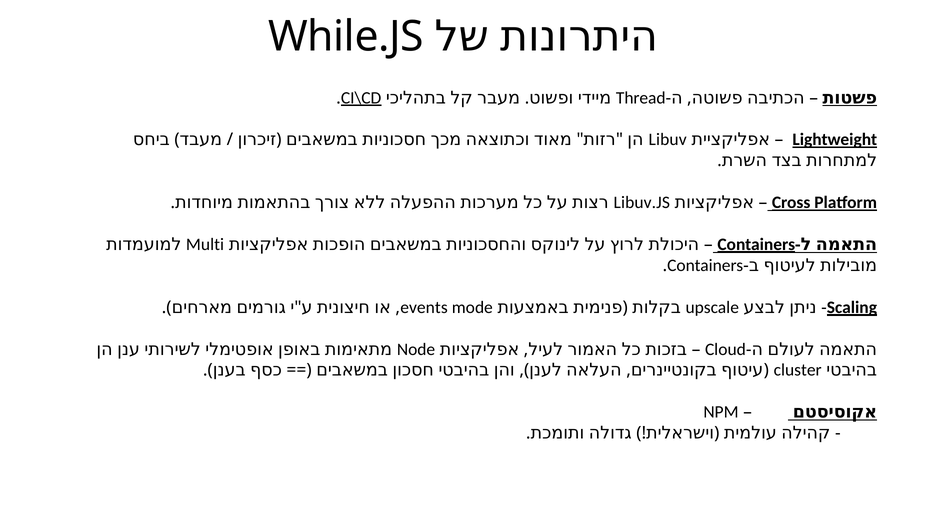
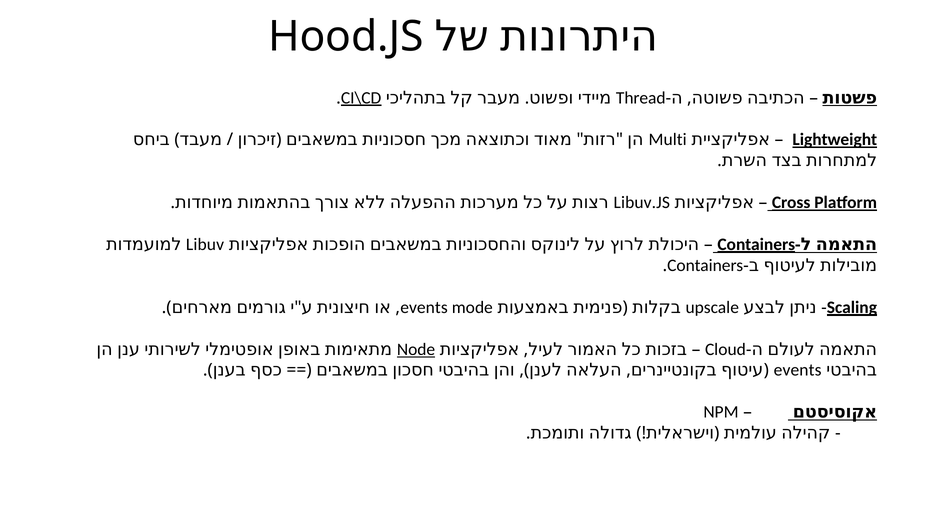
While.JS: While.JS -> Hood.JS
Libuv: Libuv -> Multi
Multi: Multi -> Libuv
Node underline: none -> present
cluster at (798, 370): cluster -> events
